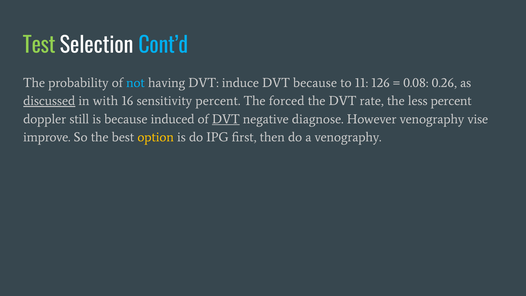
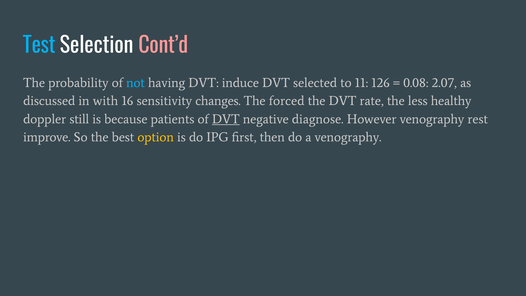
Test colour: light green -> light blue
Cont’d colour: light blue -> pink
DVT because: because -> selected
0.26: 0.26 -> 2.07
discussed underline: present -> none
sensitivity percent: percent -> changes
less percent: percent -> healthy
induced: induced -> patients
vise: vise -> rest
